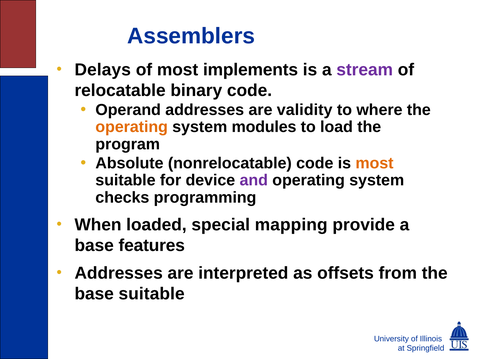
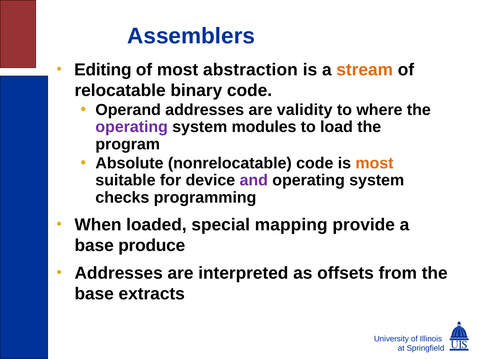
Delays: Delays -> Editing
implements: implements -> abstraction
stream colour: purple -> orange
operating at (132, 127) colour: orange -> purple
features: features -> produce
base suitable: suitable -> extracts
